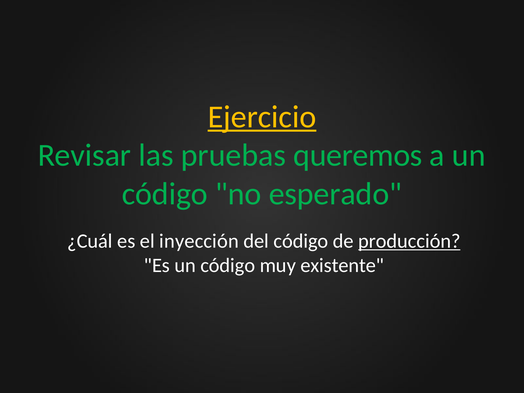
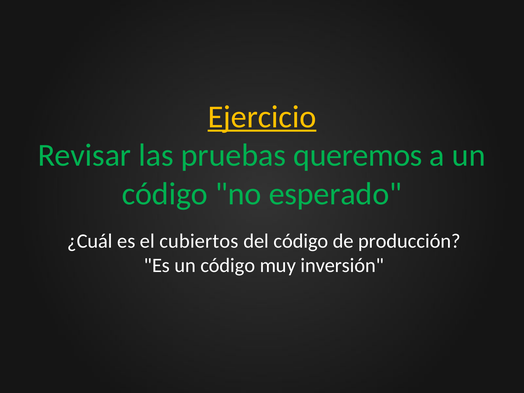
inyección: inyección -> cubiertos
producción underline: present -> none
existente: existente -> inversión
